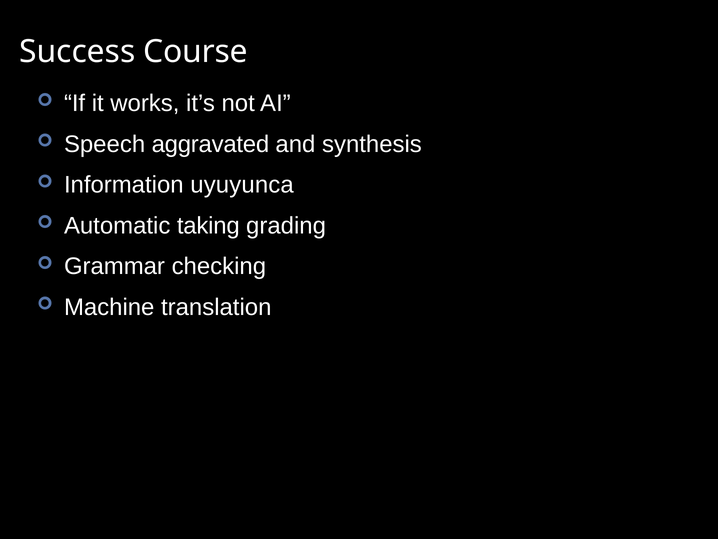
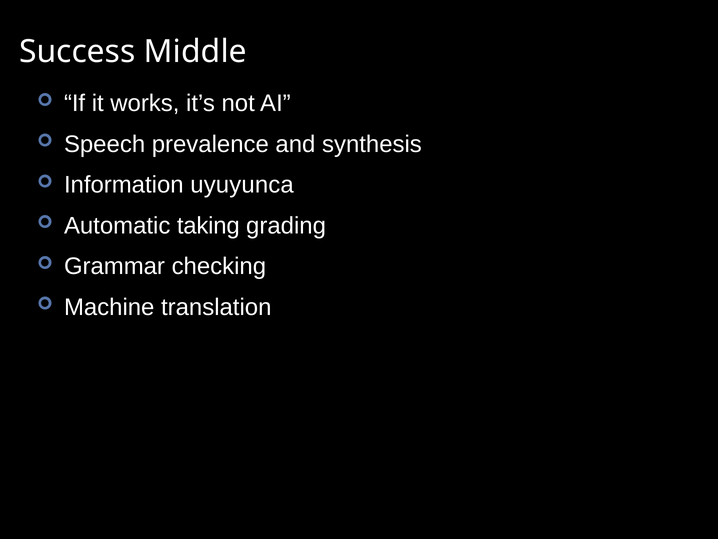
Course: Course -> Middle
aggravated: aggravated -> prevalence
